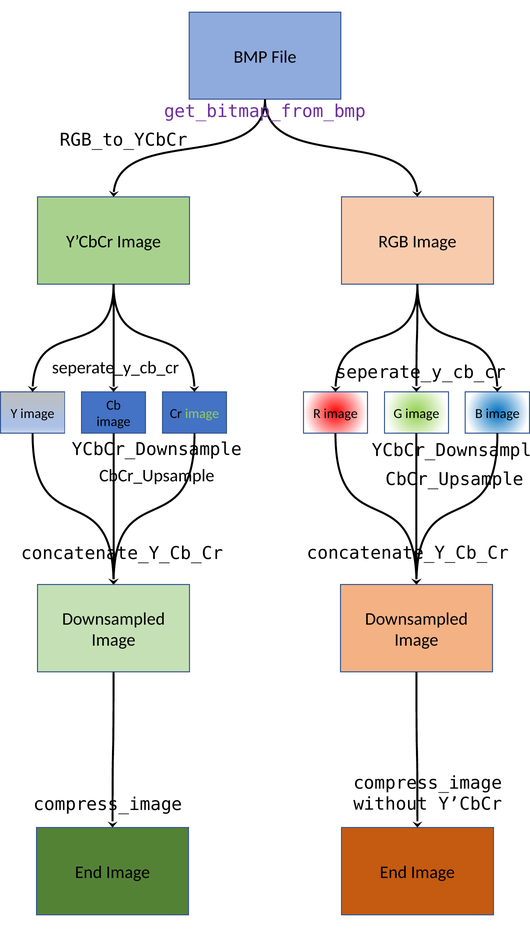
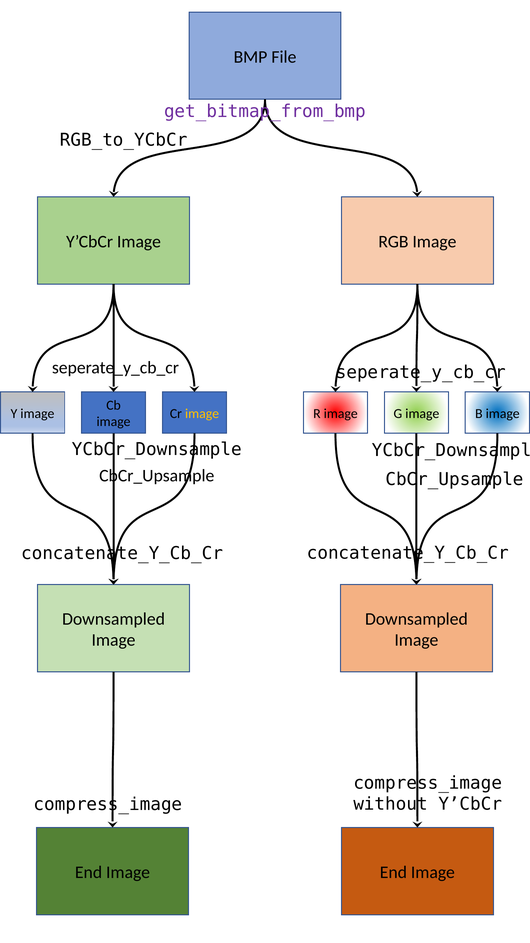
image at (202, 413) colour: light green -> yellow
